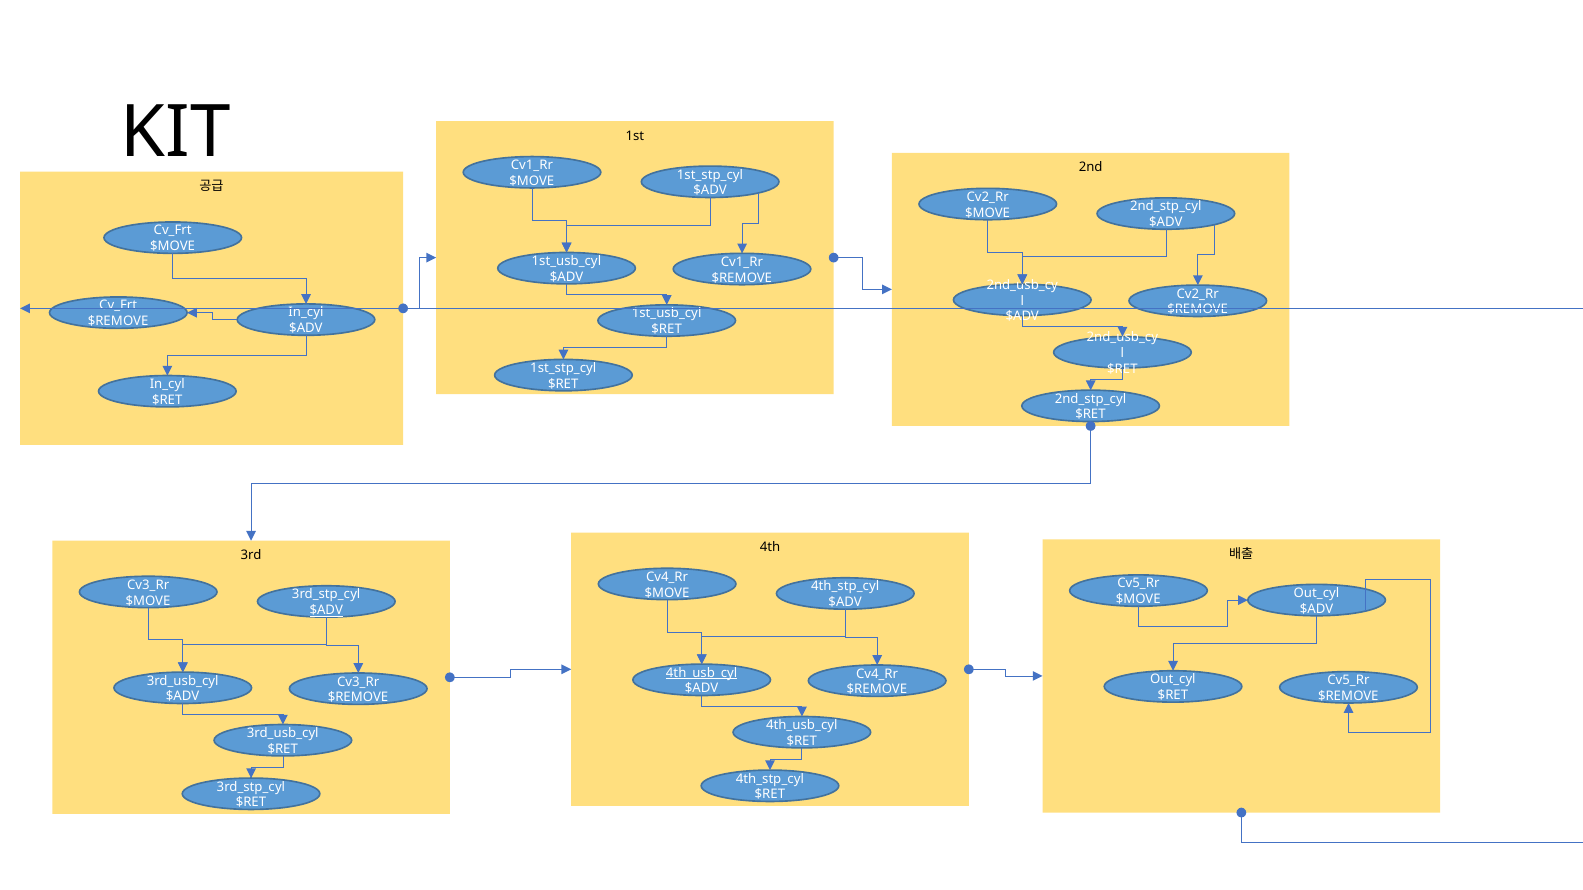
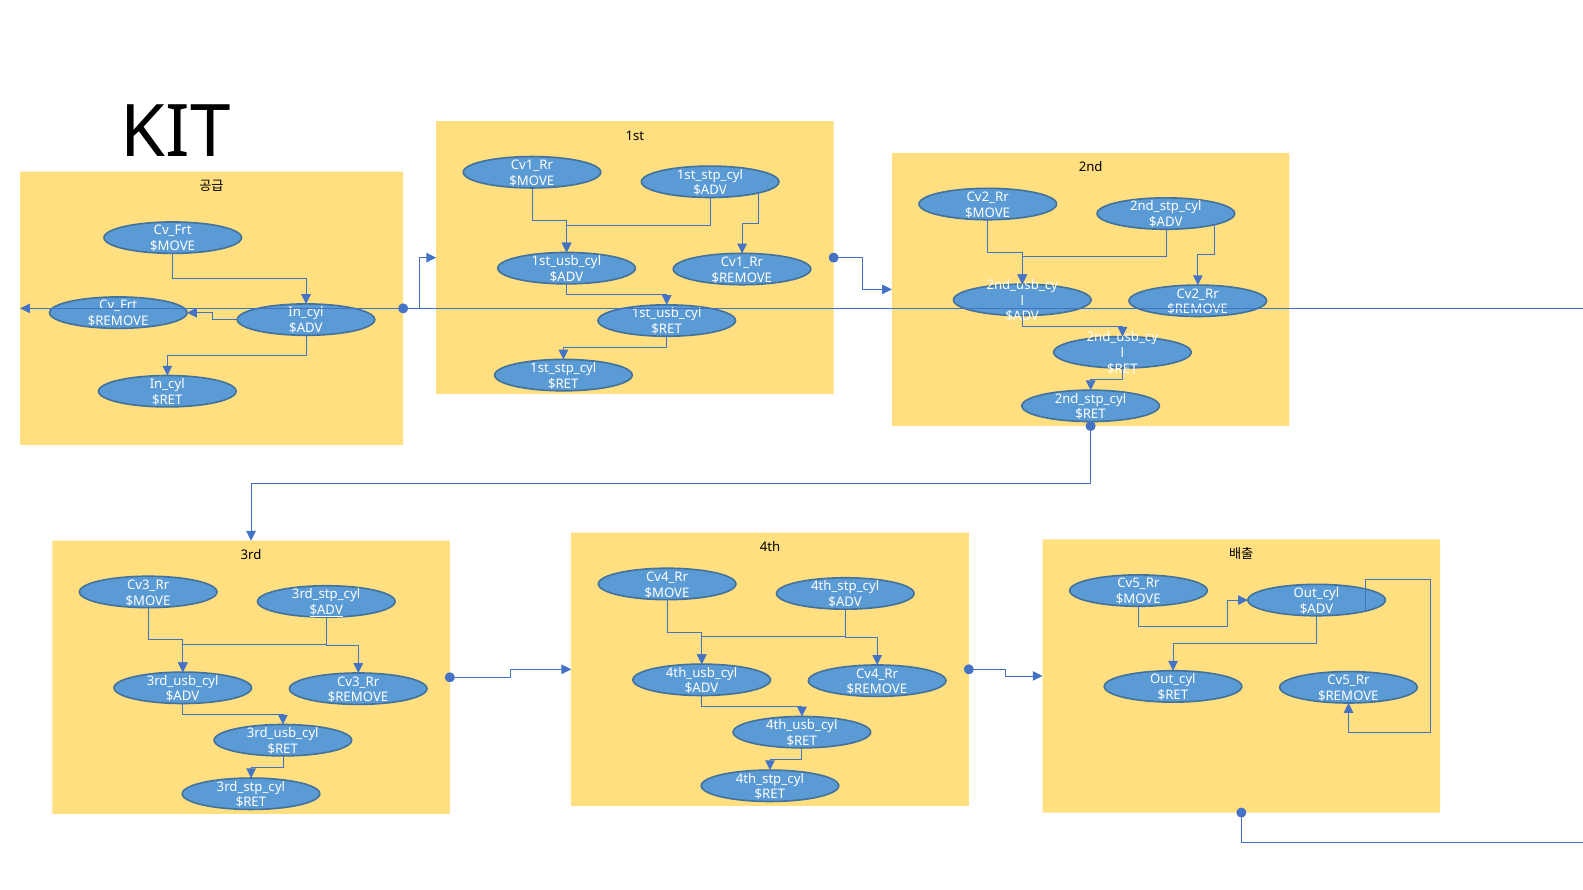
4th_usb_cyl at (702, 673) underline: present -> none
